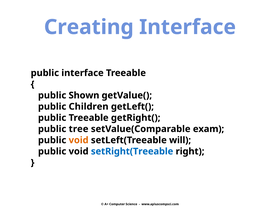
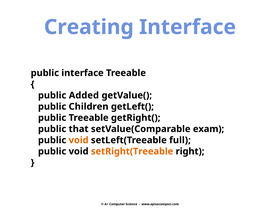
Shown: Shown -> Added
tree: tree -> that
will: will -> full
setRight(Treeable colour: blue -> orange
